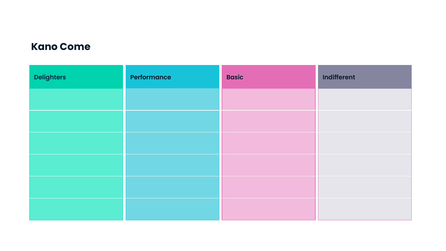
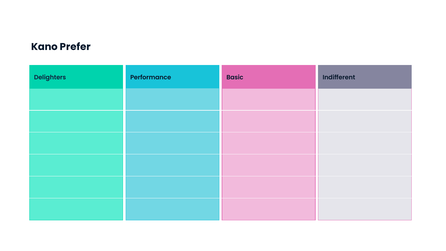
Come: Come -> Prefer
